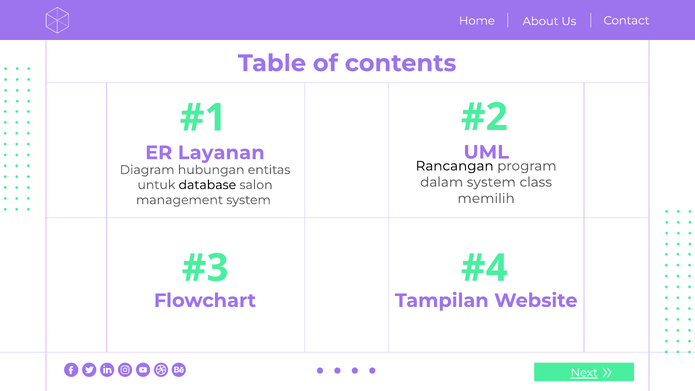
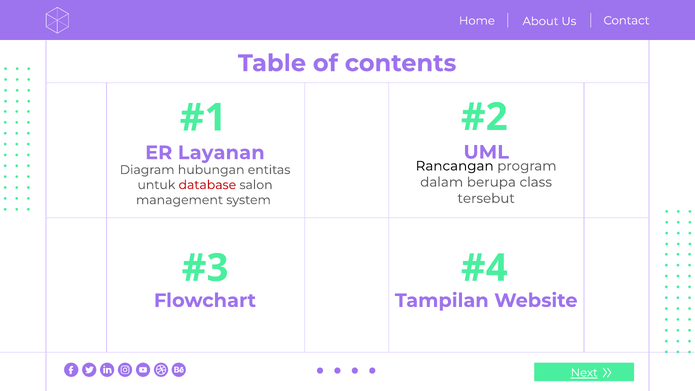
dalam system: system -> berupa
database colour: black -> red
memilih: memilih -> tersebut
